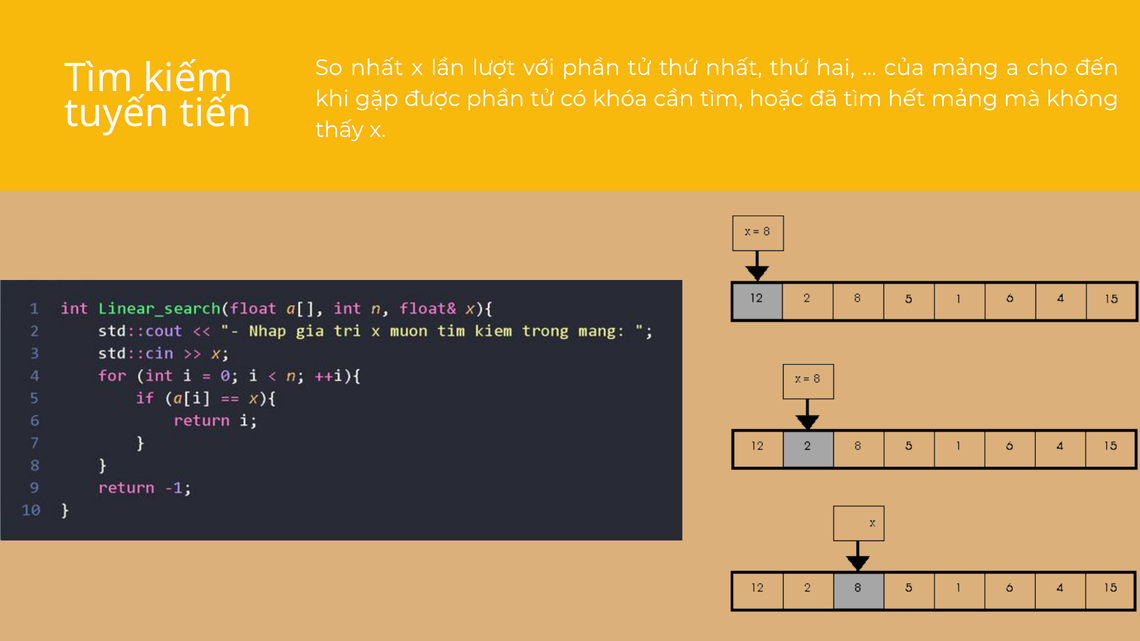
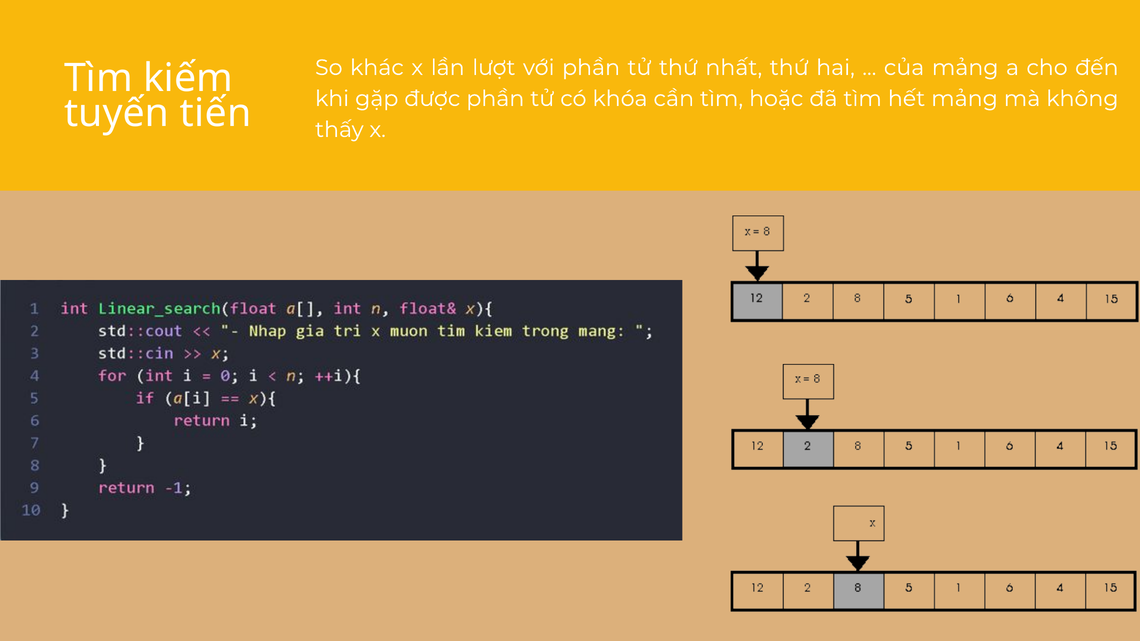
So nhất: nhất -> khác
